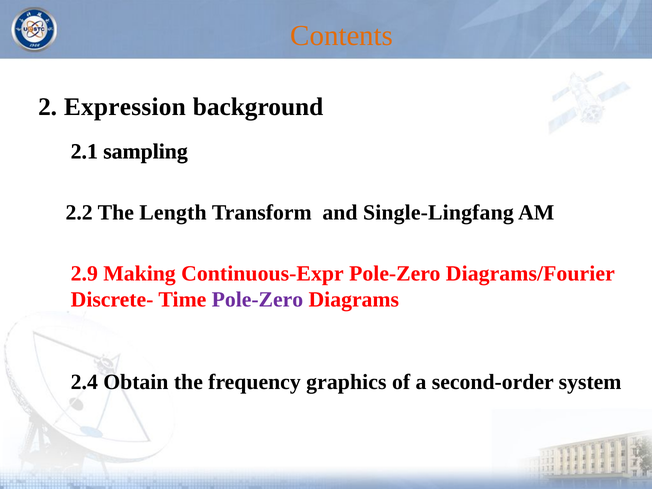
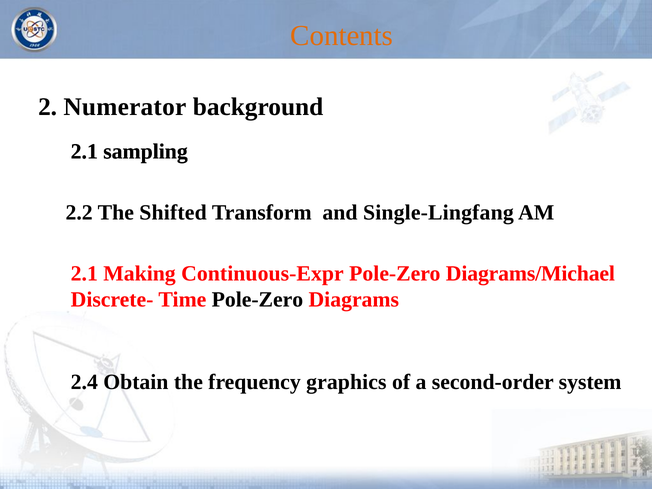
Expression: Expression -> Numerator
Length: Length -> Shifted
2.9 at (84, 273): 2.9 -> 2.1
Diagrams/Fourier: Diagrams/Fourier -> Diagrams/Michael
Pole-Zero at (257, 300) colour: purple -> black
